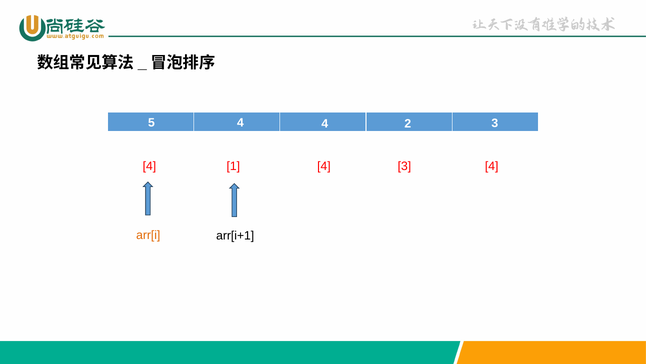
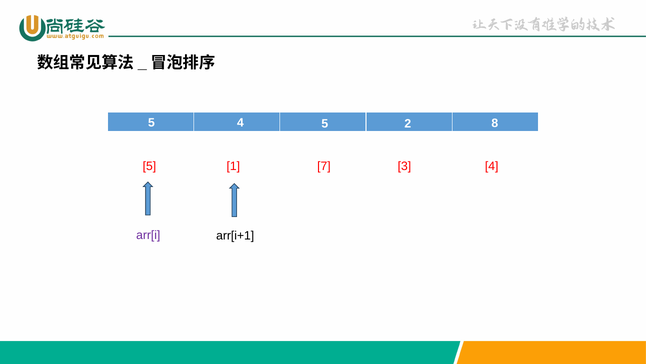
4 4: 4 -> 5
2 3: 3 -> 8
4 at (149, 166): 4 -> 5
1 4: 4 -> 7
arr[i colour: orange -> purple
